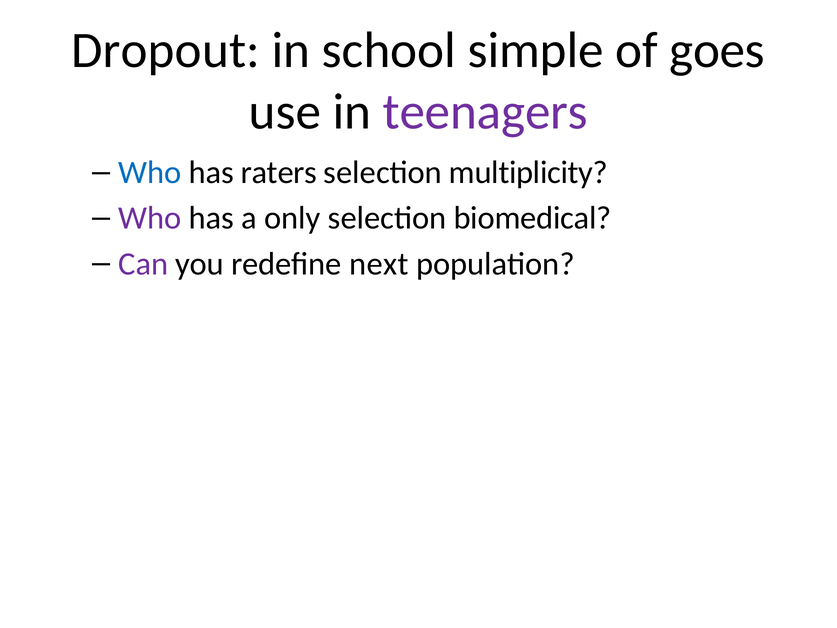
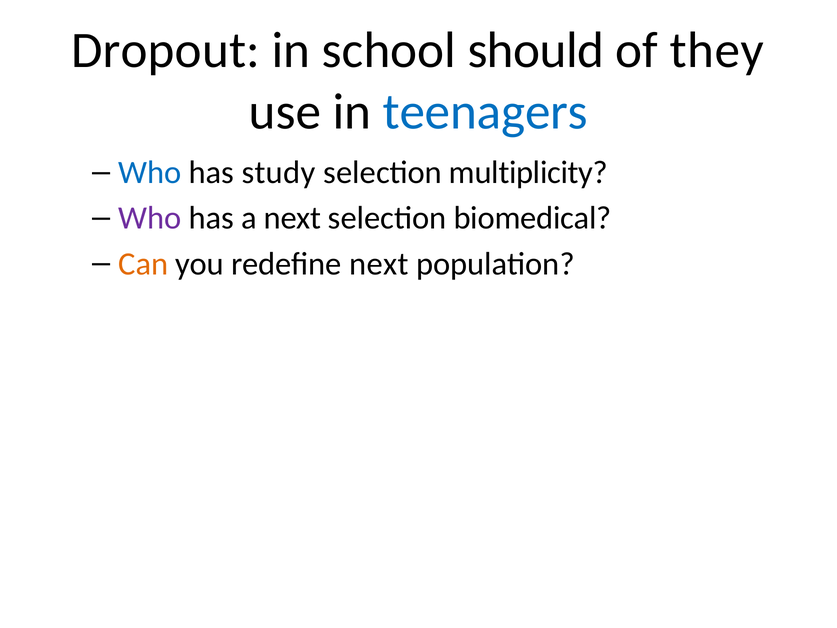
simple: simple -> should
goes: goes -> they
teenagers colour: purple -> blue
raters: raters -> study
a only: only -> next
Can colour: purple -> orange
